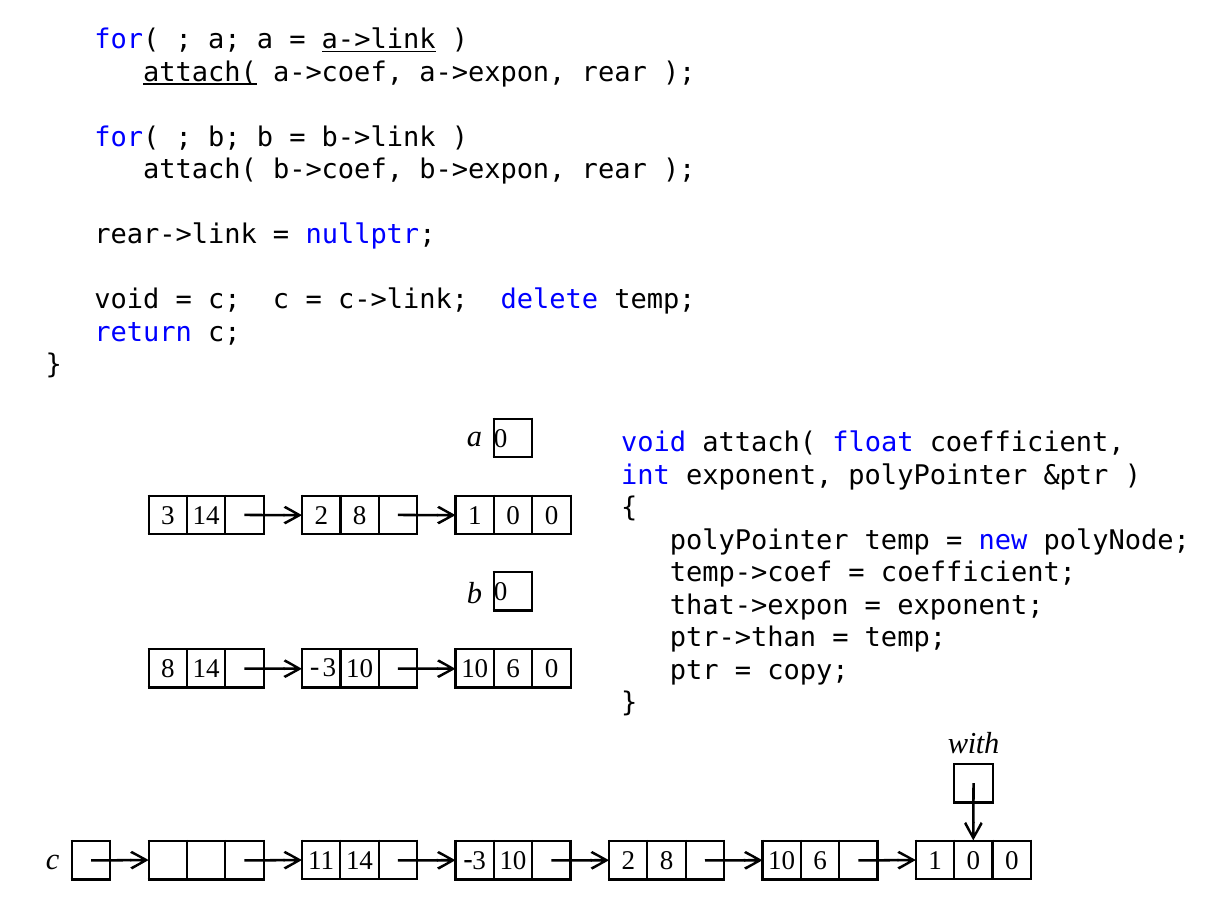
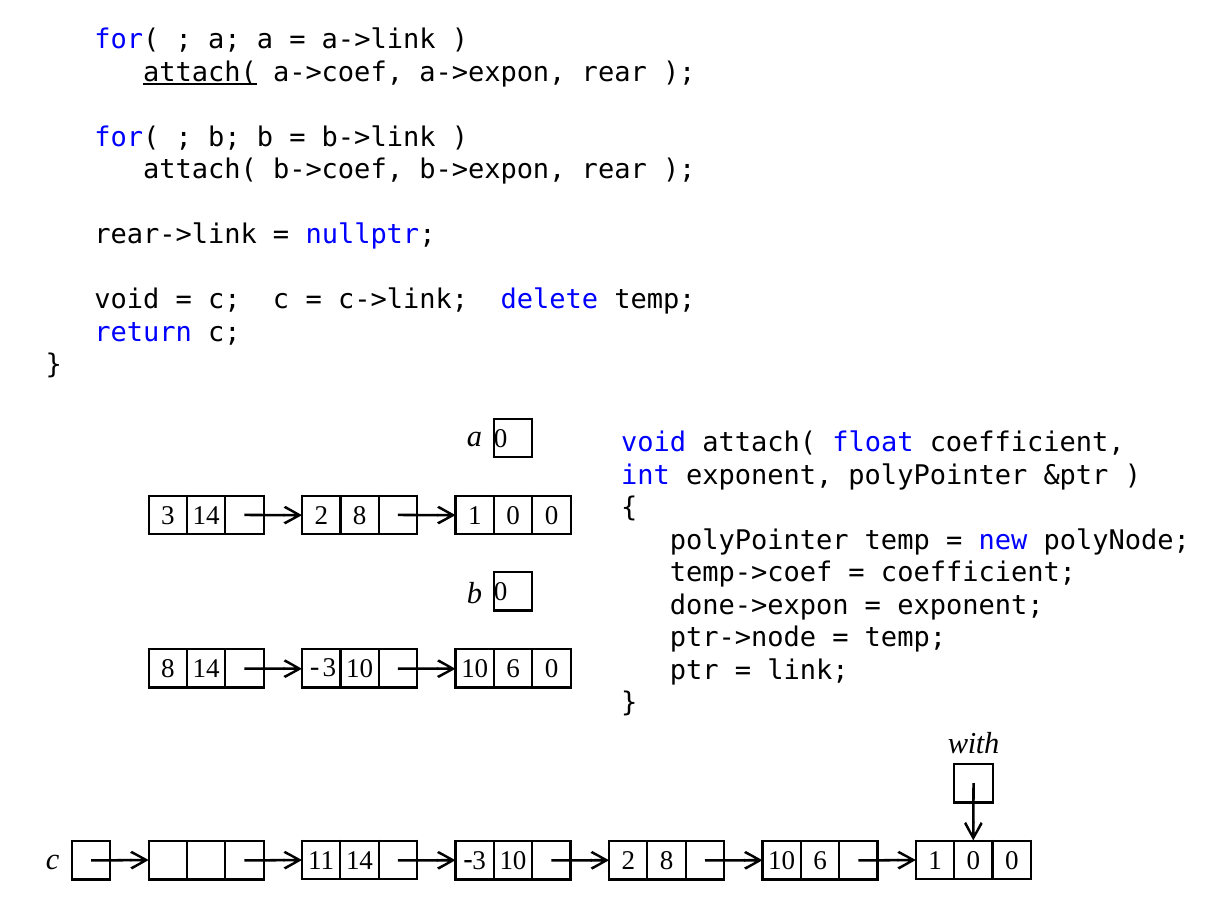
a->link underline: present -> none
that->expon: that->expon -> done->expon
ptr->than: ptr->than -> ptr->node
copy: copy -> link
